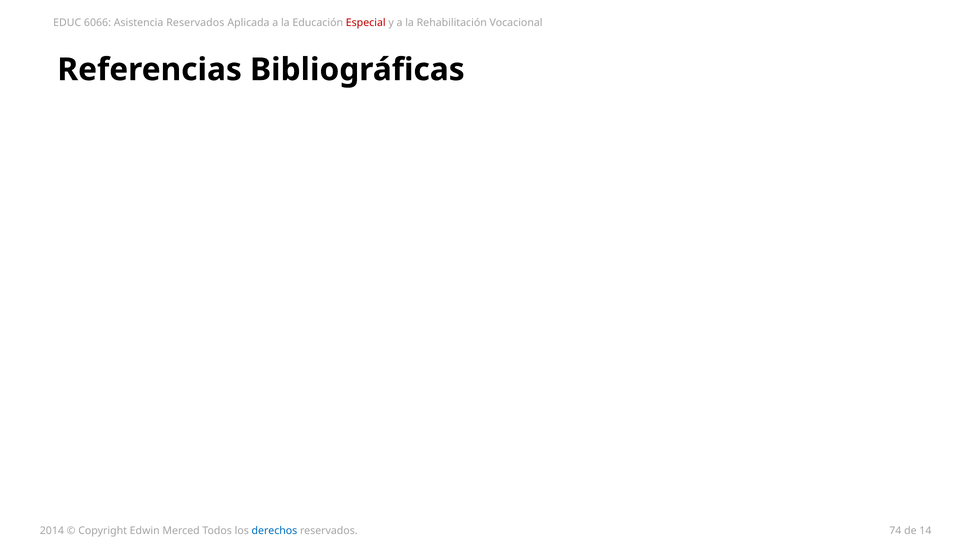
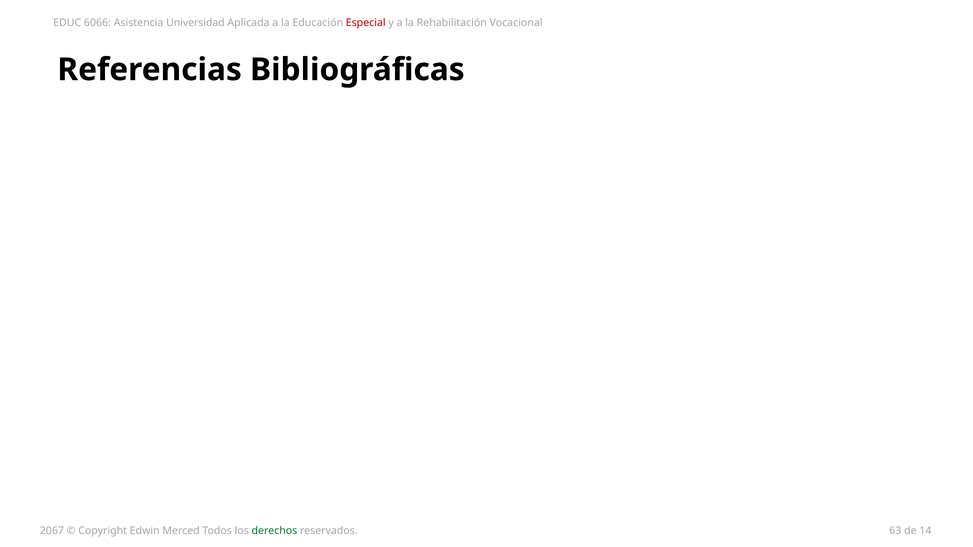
Asistencia Reservados: Reservados -> Universidad
2014: 2014 -> 2067
derechos colour: blue -> green
74: 74 -> 63
